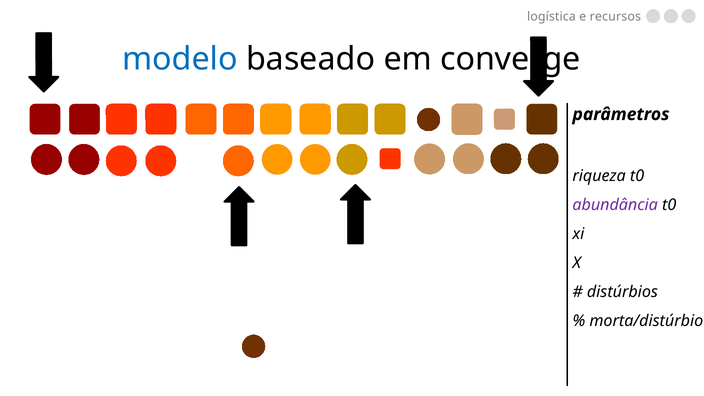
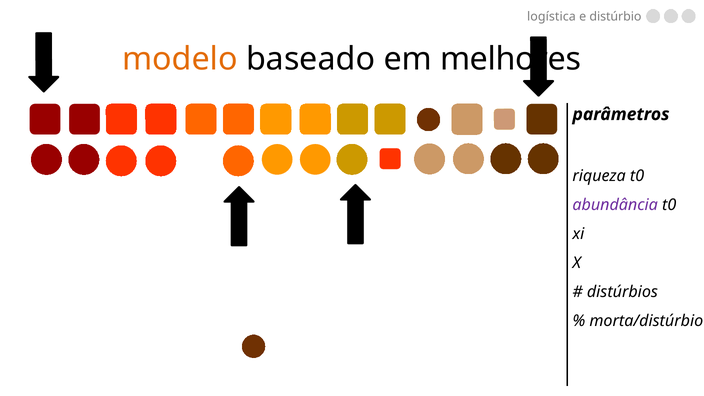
recursos: recursos -> distúrbio
modelo colour: blue -> orange
converge: converge -> melhores
